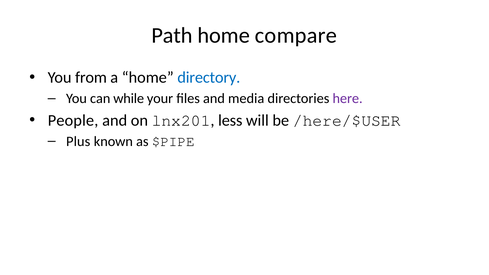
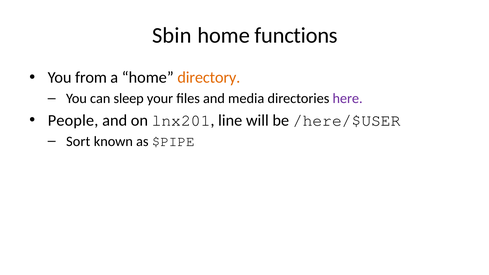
Path: Path -> Sbin
compare: compare -> functions
directory colour: blue -> orange
while: while -> sleep
less: less -> line
Plus: Plus -> Sort
